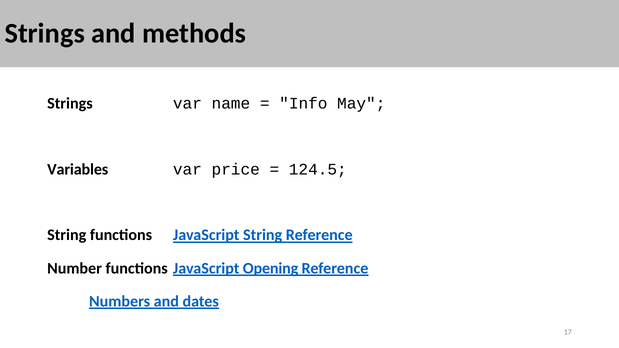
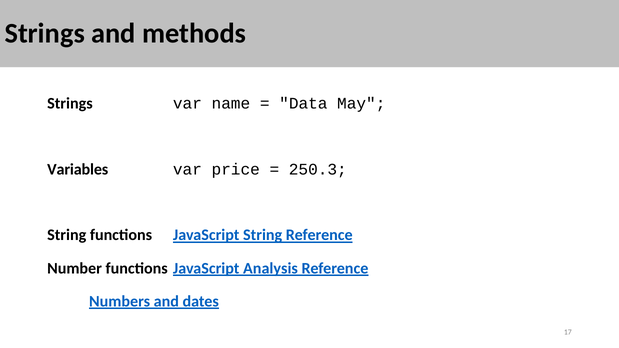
Info: Info -> Data
124.5: 124.5 -> 250.3
Opening: Opening -> Analysis
